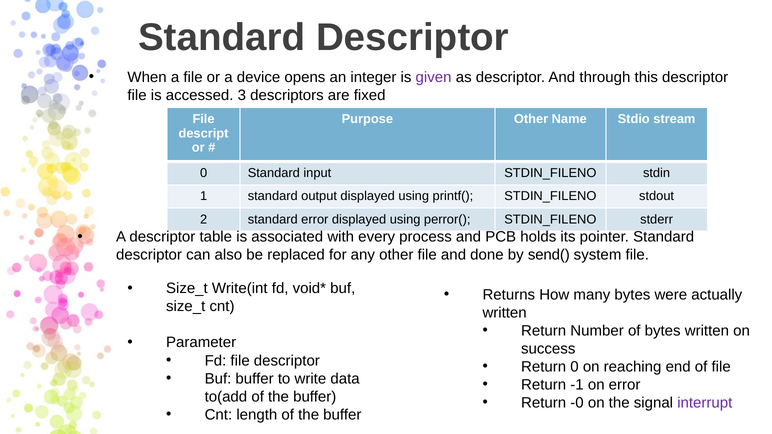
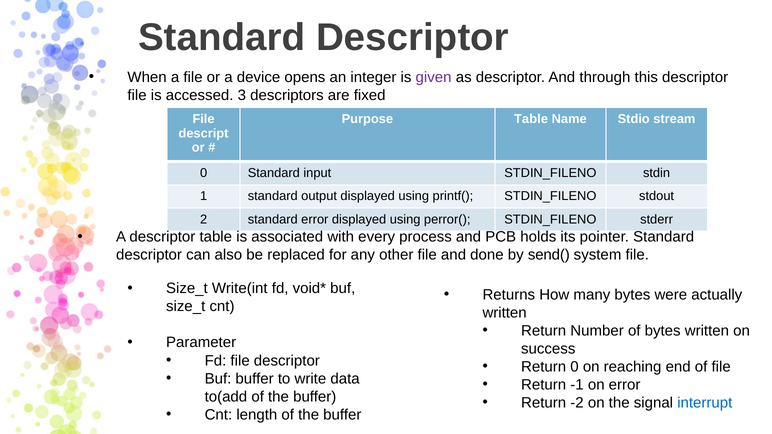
Purpose Other: Other -> Table
-0: -0 -> -2
interrupt colour: purple -> blue
